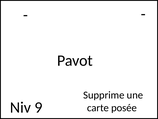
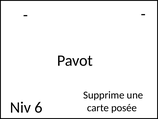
9: 9 -> 6
